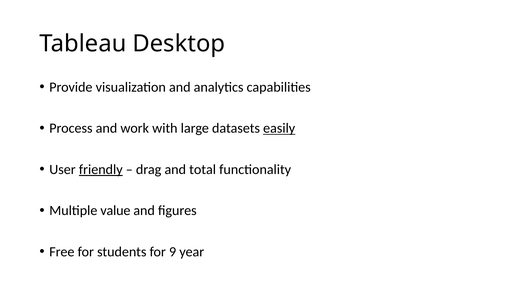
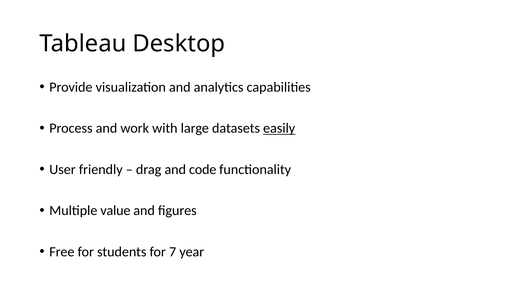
friendly underline: present -> none
total: total -> code
9: 9 -> 7
